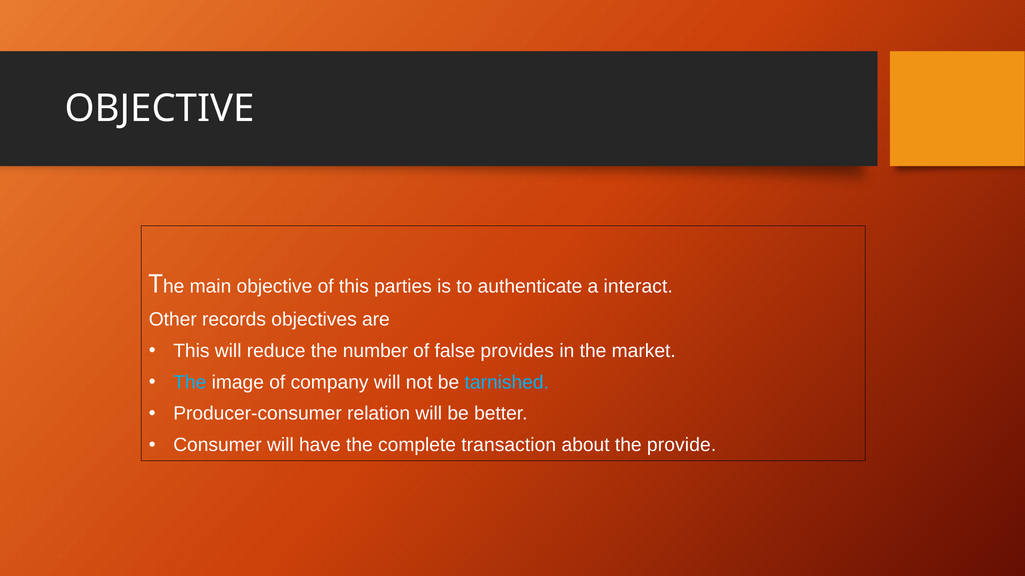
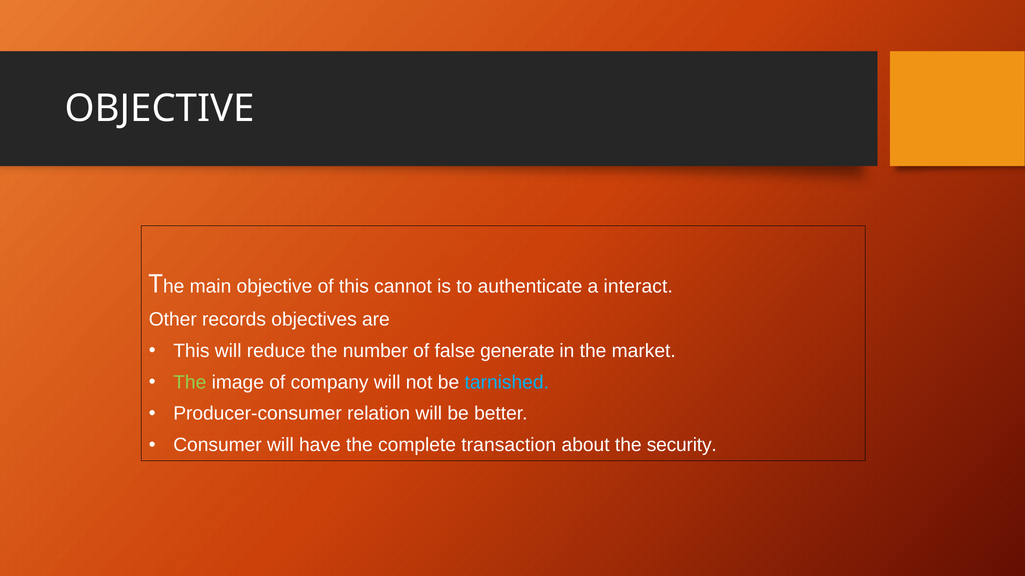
parties: parties -> cannot
provides: provides -> generate
The at (190, 383) colour: light blue -> light green
provide: provide -> security
